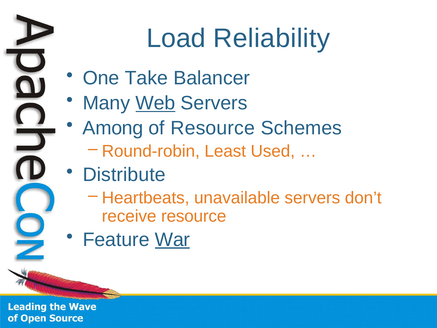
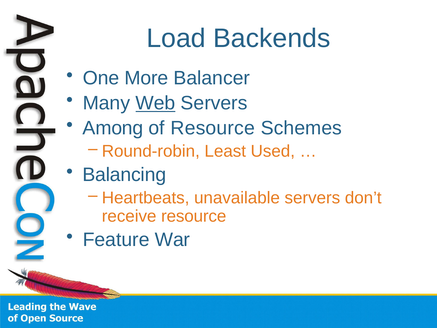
Reliability: Reliability -> Backends
Take: Take -> More
Distribute: Distribute -> Balancing
War underline: present -> none
